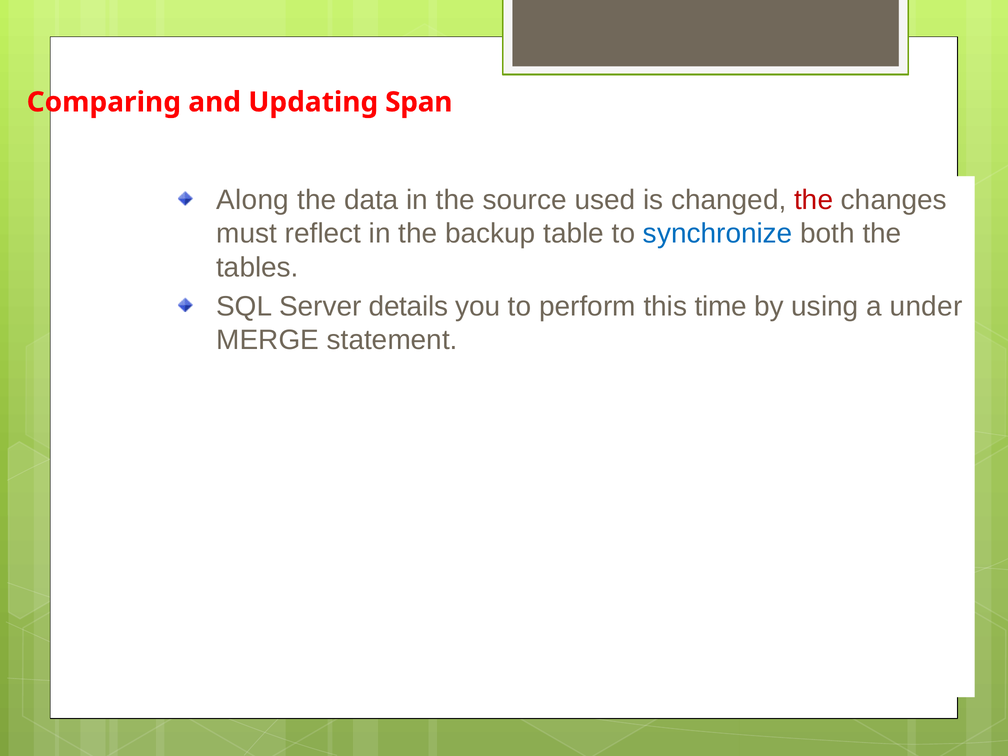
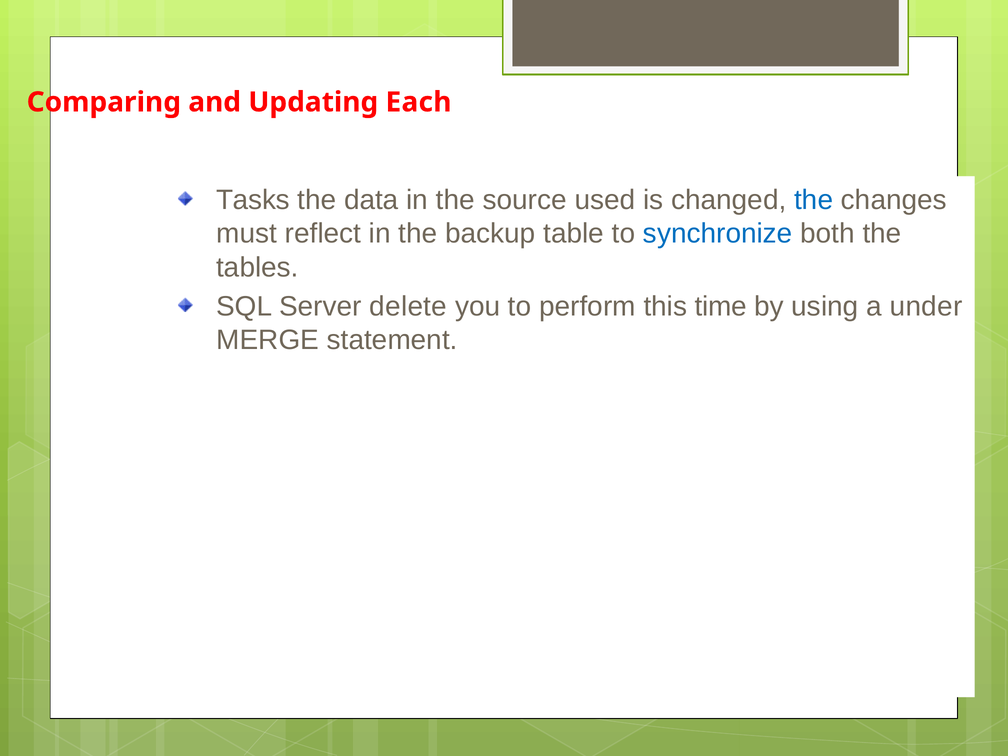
Span: Span -> Each
Along: Along -> Tasks
the at (814, 200) colour: red -> blue
details: details -> delete
